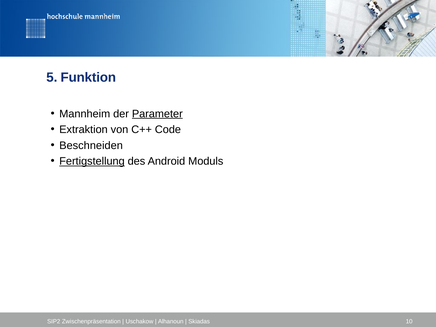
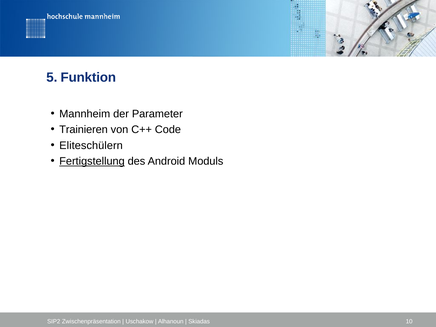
Parameter underline: present -> none
Extraktion: Extraktion -> Trainieren
Beschneiden: Beschneiden -> Eliteschülern
